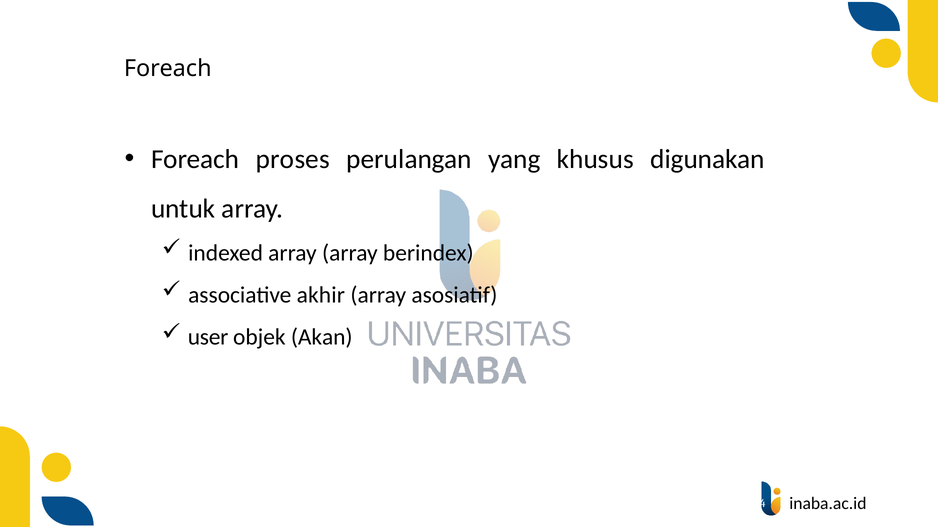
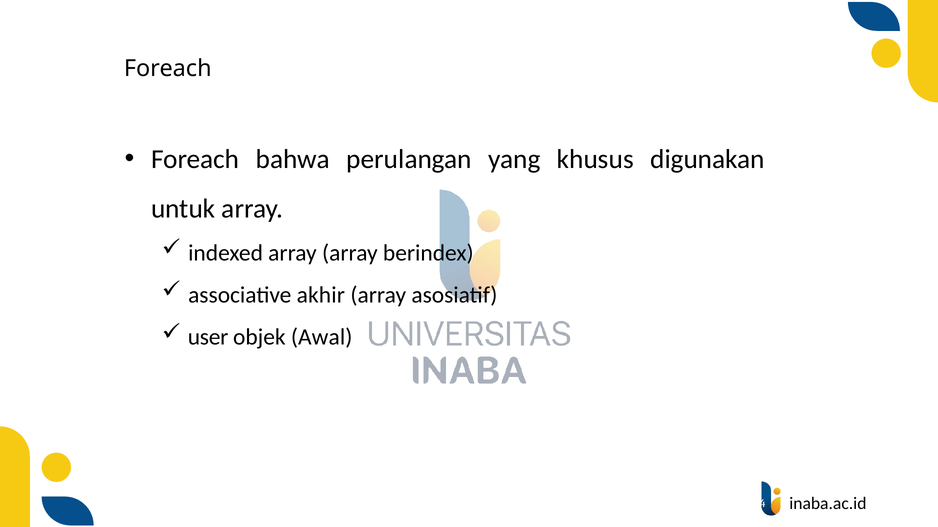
proses: proses -> bahwa
Akan: Akan -> Awal
